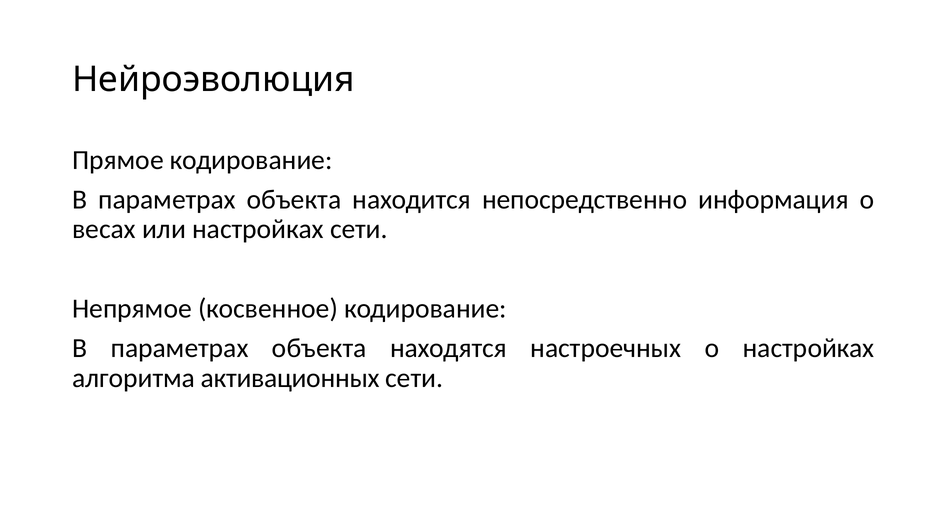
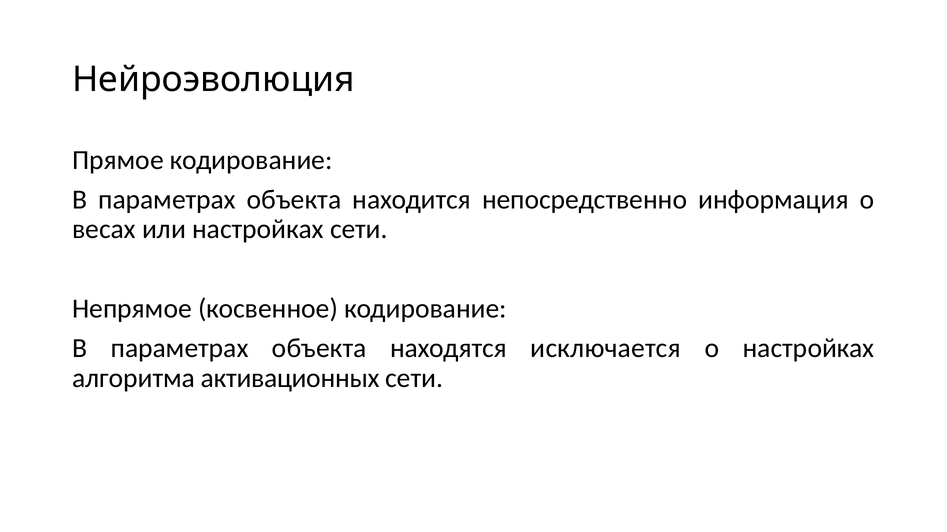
настроечных: настроечных -> исключается
